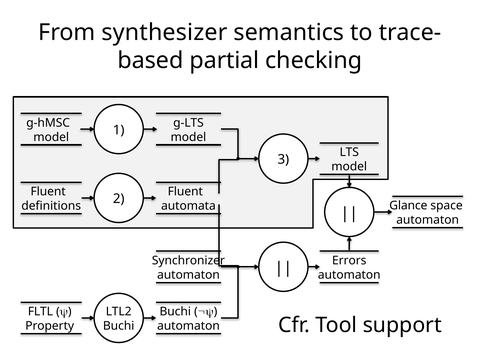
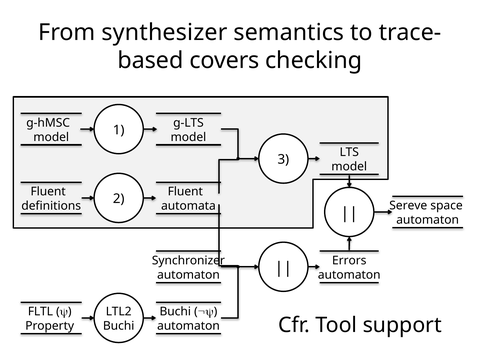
partial: partial -> covers
Glance: Glance -> Sereve
